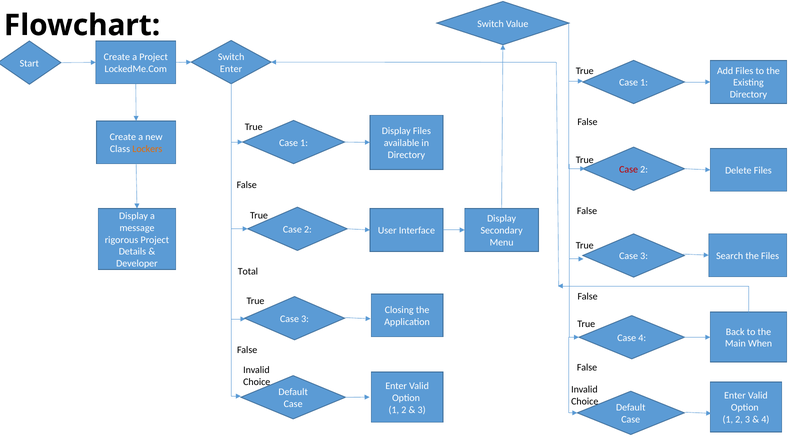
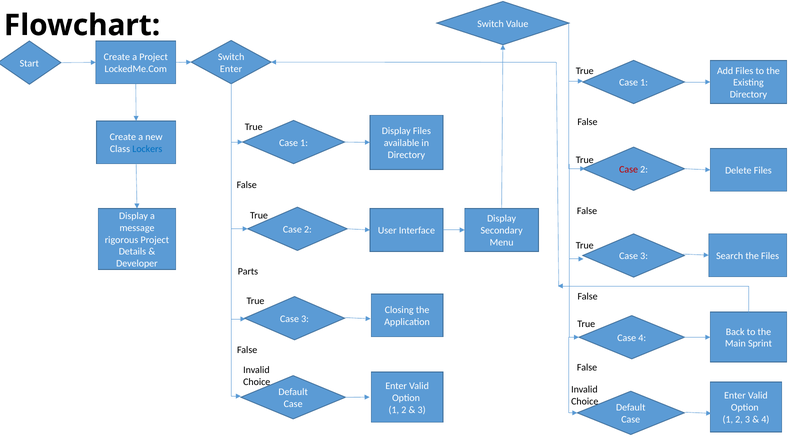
Lockers colour: orange -> blue
Total: Total -> Parts
When: When -> Sprint
